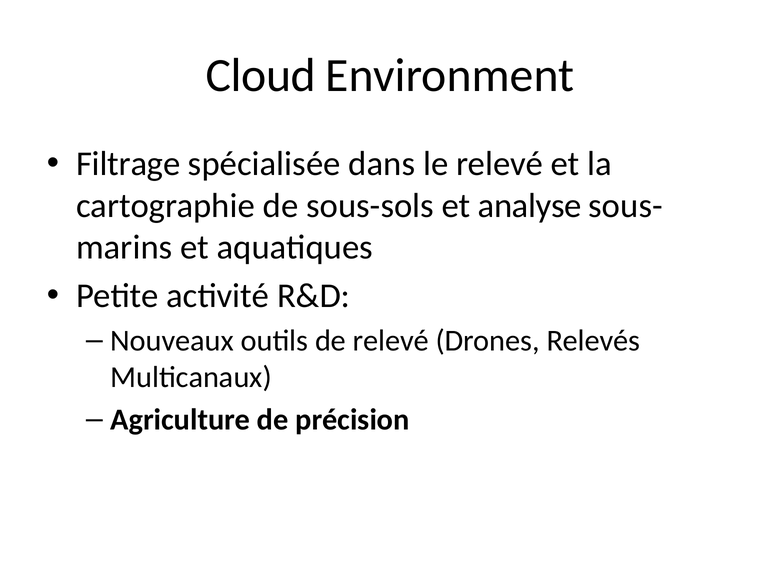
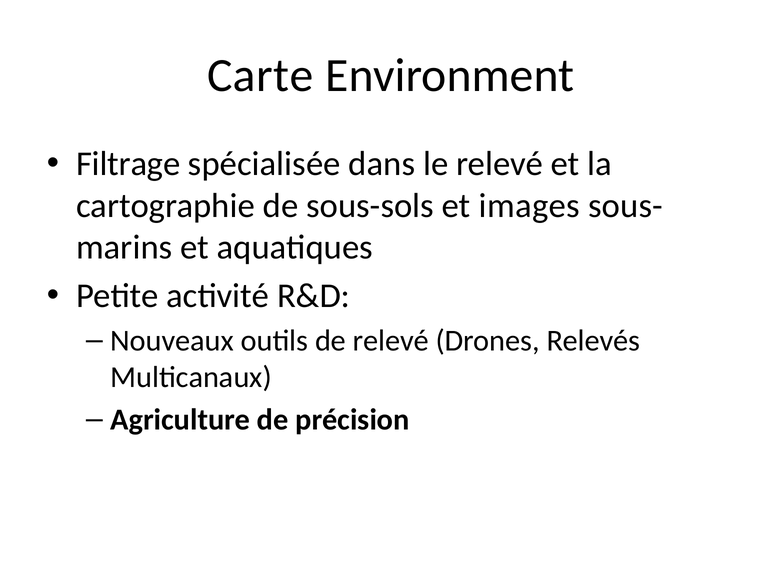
Cloud: Cloud -> Carte
analyse: analyse -> images
